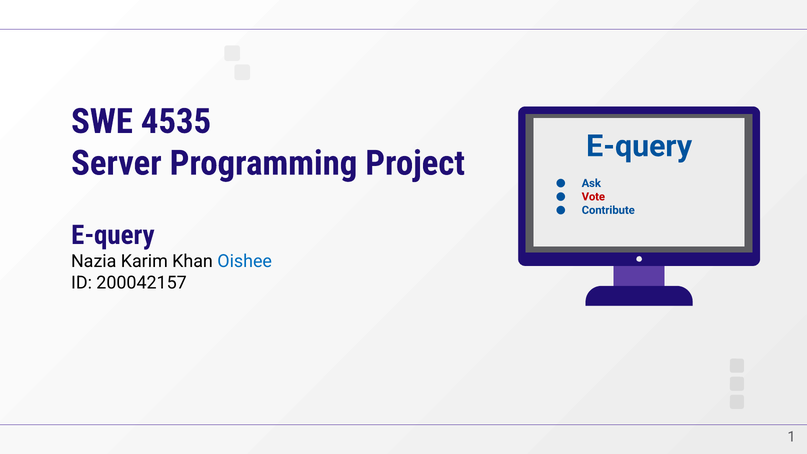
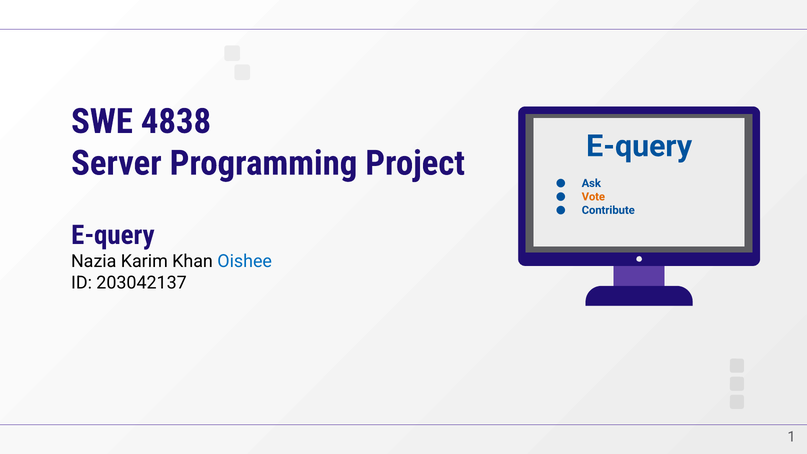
4535: 4535 -> 4838
Vote colour: red -> orange
200042157: 200042157 -> 203042137
